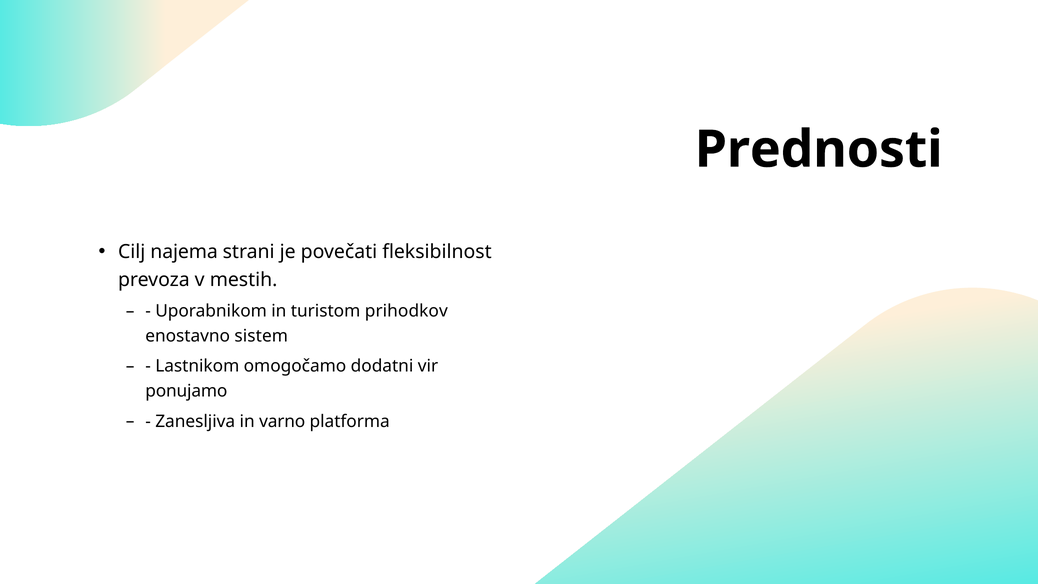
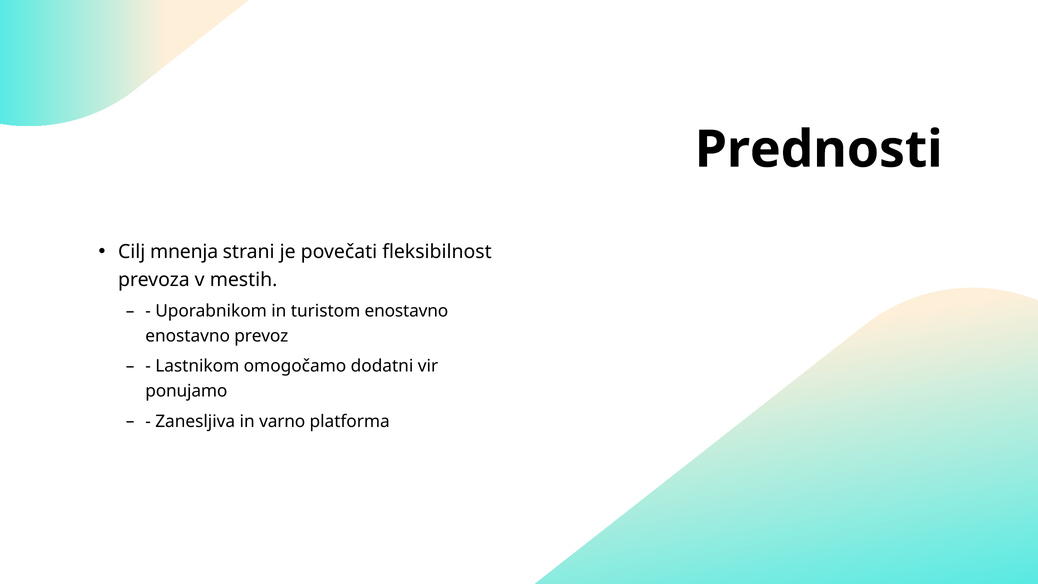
najema: najema -> mnenja
turistom prihodkov: prihodkov -> enostavno
sistem: sistem -> prevoz
